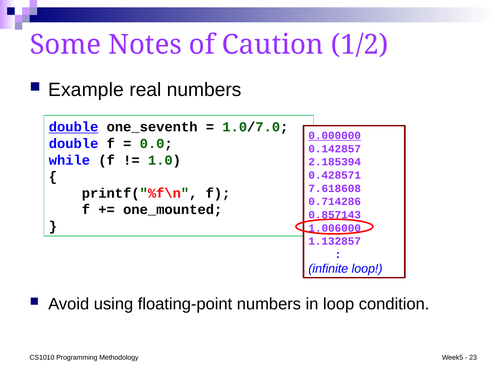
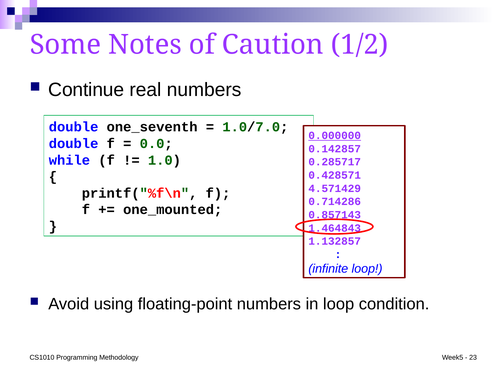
Example: Example -> Continue
double at (74, 127) underline: present -> none
2.185394: 2.185394 -> 0.285717
7.618608: 7.618608 -> 4.571429
1.006000: 1.006000 -> 1.464843
